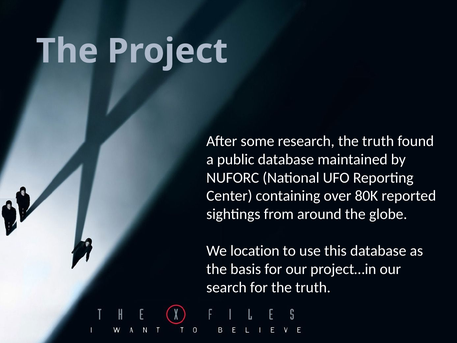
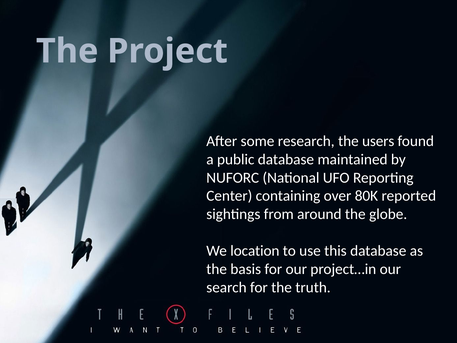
research the truth: truth -> users
